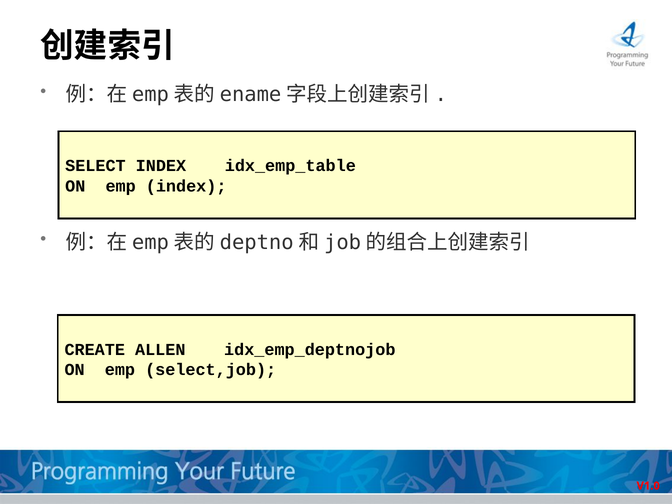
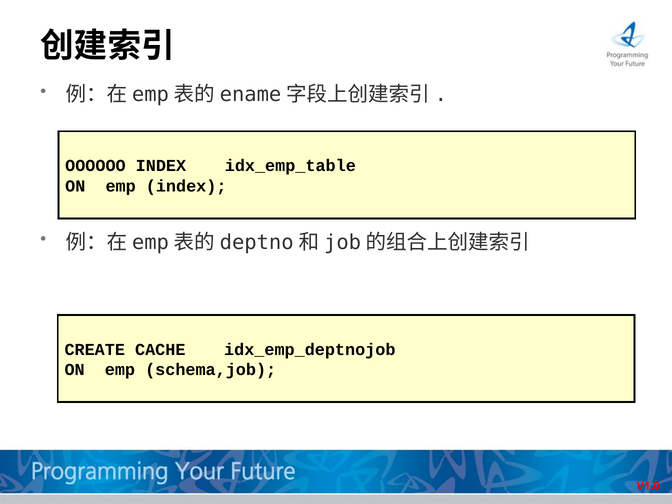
SELECT: SELECT -> OOOOOO
ALLEN: ALLEN -> CACHE
select,job: select,job -> schema,job
